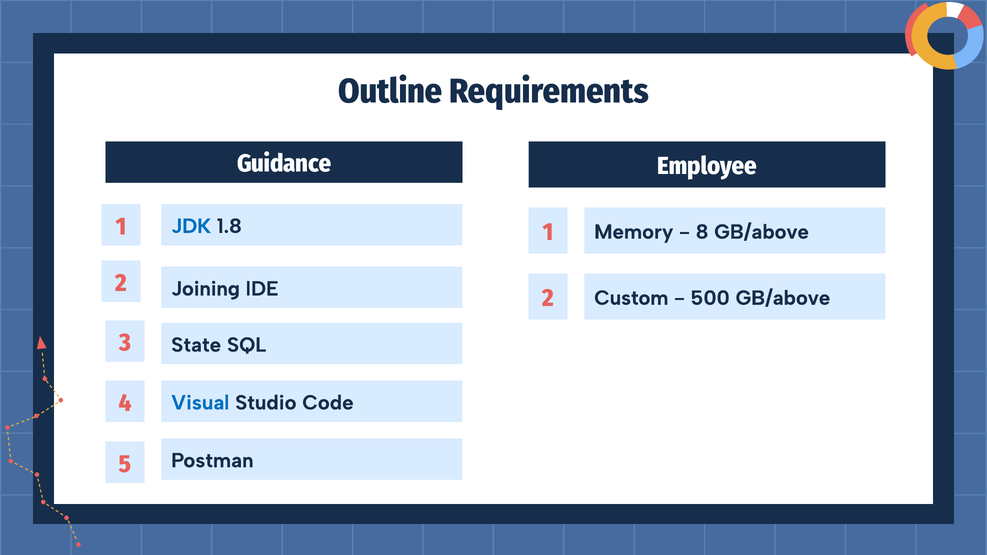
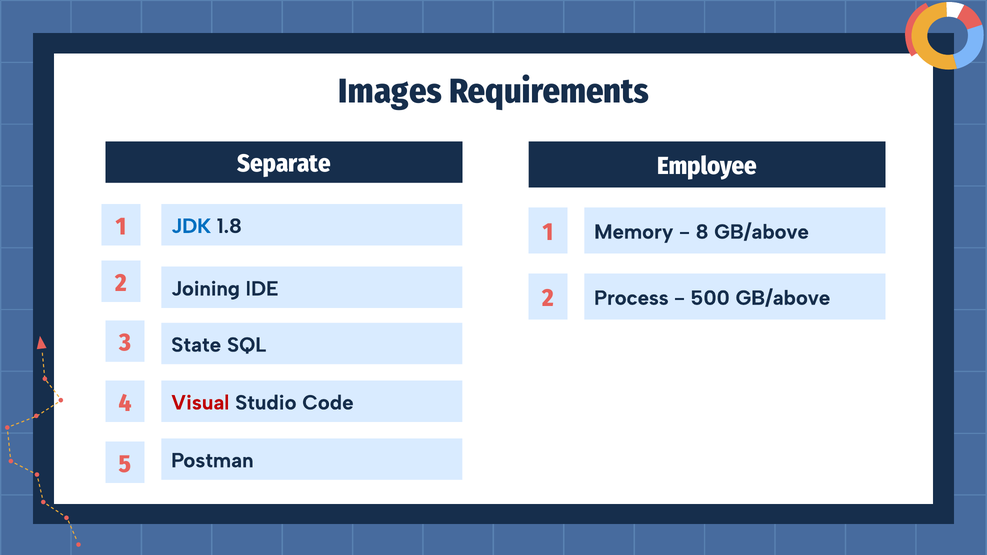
Outline: Outline -> Images
Guidance: Guidance -> Separate
Custom: Custom -> Process
Visual colour: blue -> red
